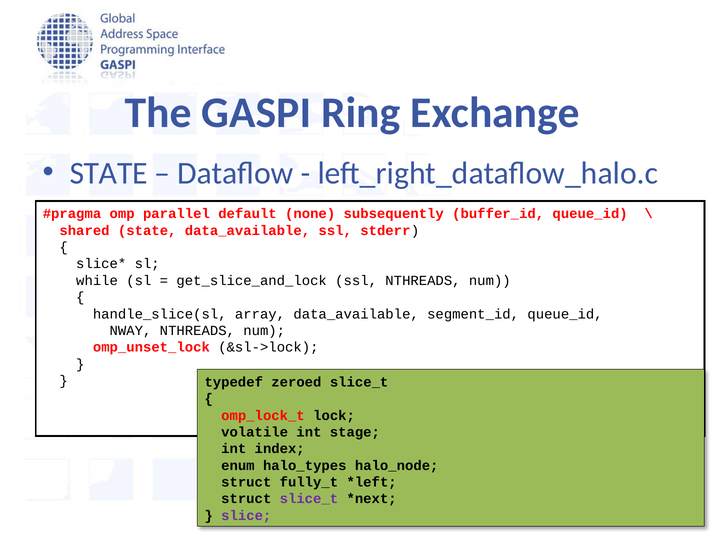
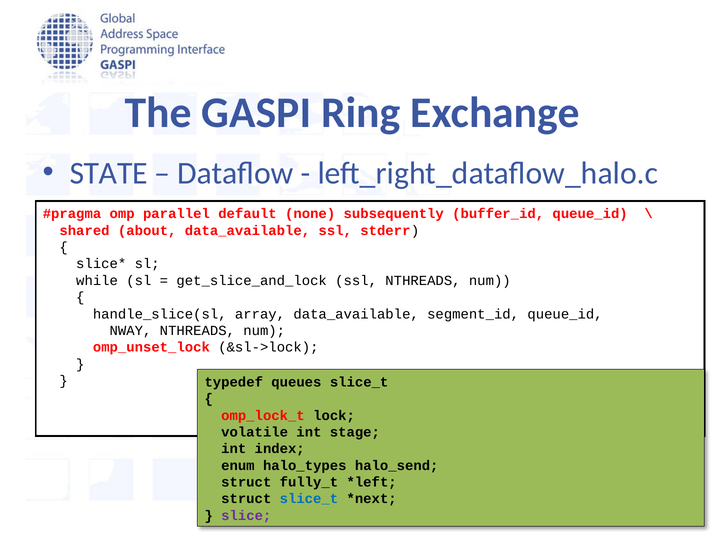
shared state: state -> about
zeroed: zeroed -> queues
halo_node: halo_node -> halo_send
slice_t at (309, 499) colour: purple -> blue
